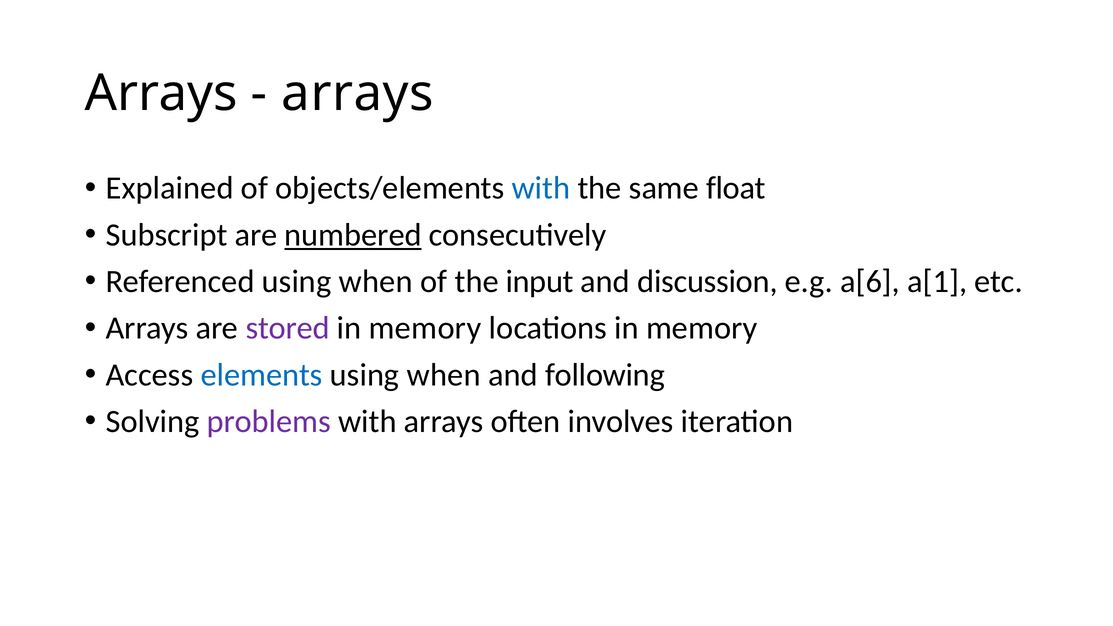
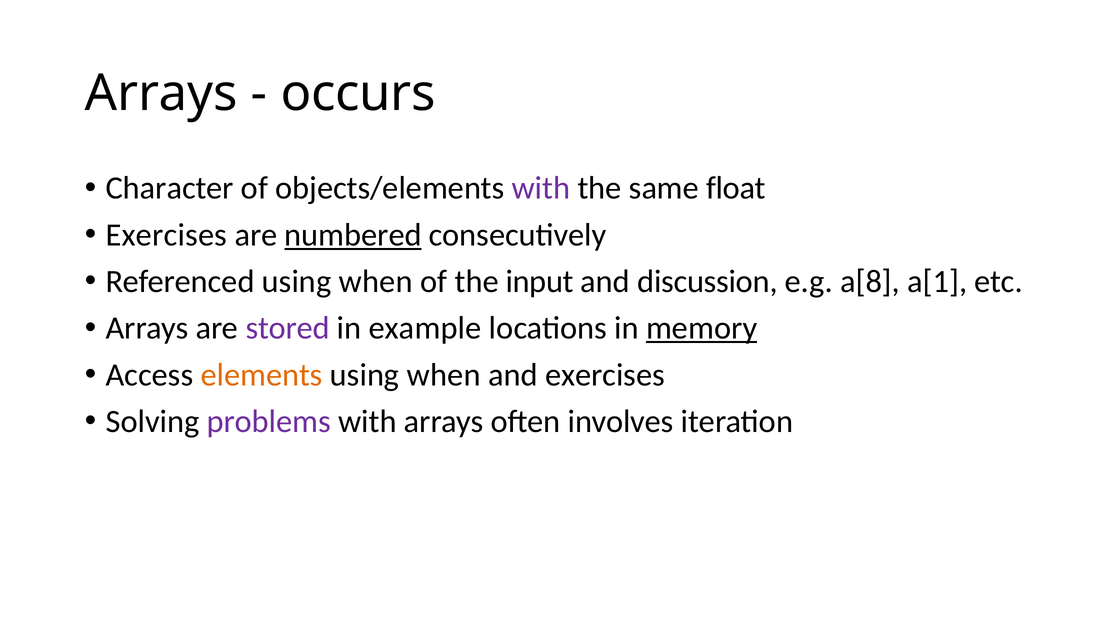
arrays at (358, 93): arrays -> occurs
Explained: Explained -> Character
with at (541, 188) colour: blue -> purple
Subscript at (167, 235): Subscript -> Exercises
a[6: a[6 -> a[8
memory at (425, 328): memory -> example
memory at (702, 328) underline: none -> present
elements colour: blue -> orange
and following: following -> exercises
